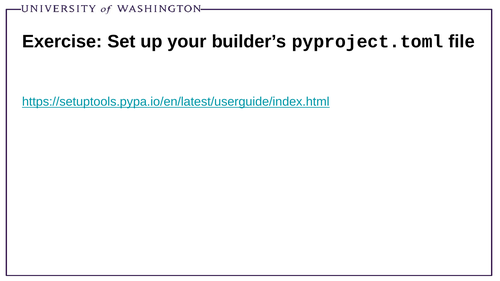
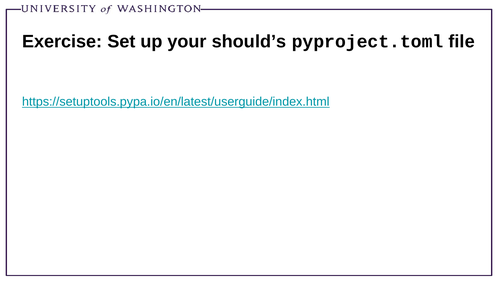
builder’s: builder’s -> should’s
